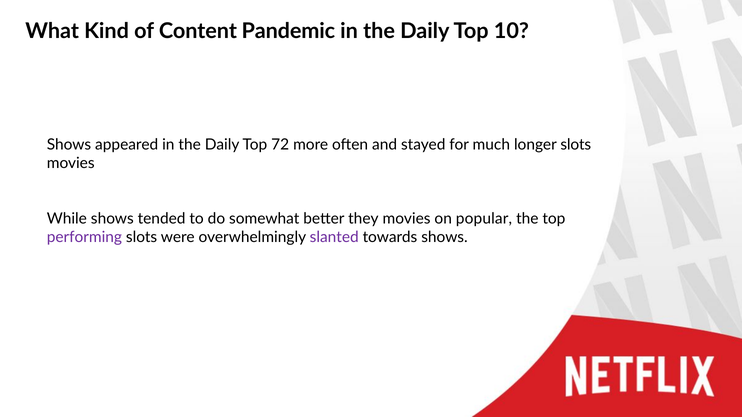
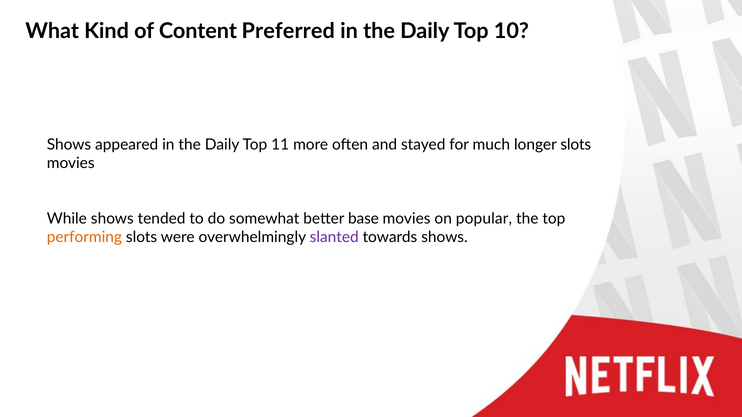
Pandemic: Pandemic -> Preferred
72: 72 -> 11
they: they -> base
performing colour: purple -> orange
